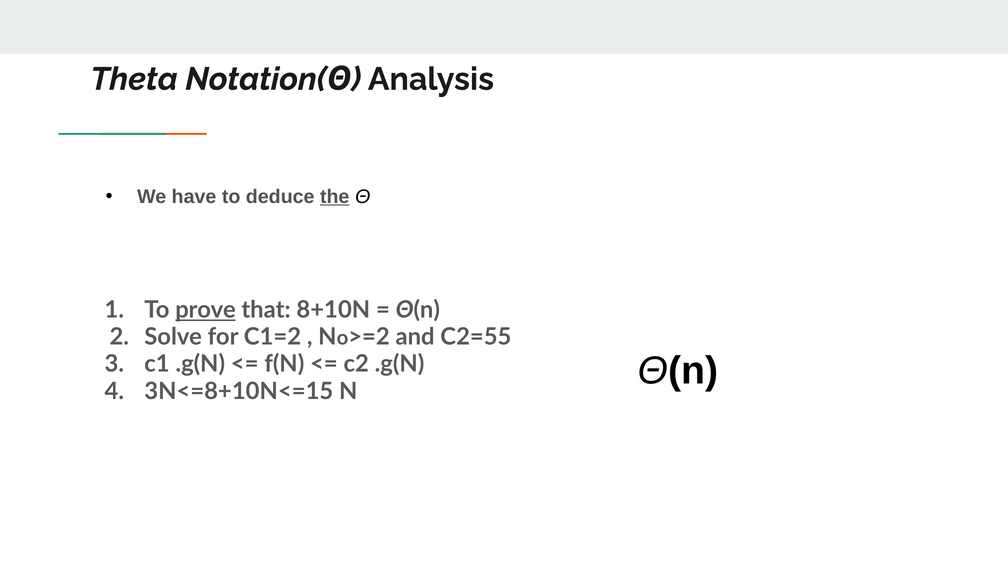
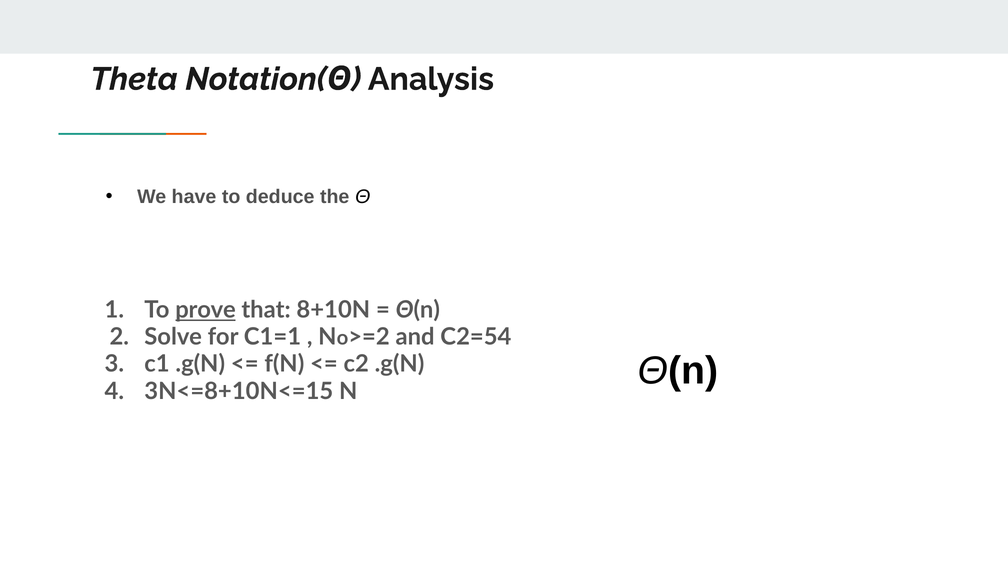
the underline: present -> none
C1=2: C1=2 -> C1=1
C2=55: C2=55 -> C2=54
